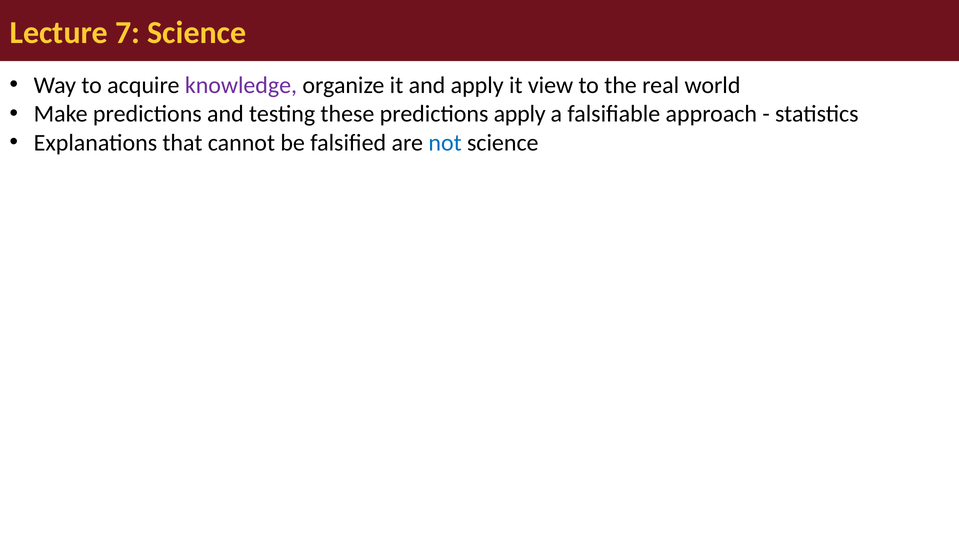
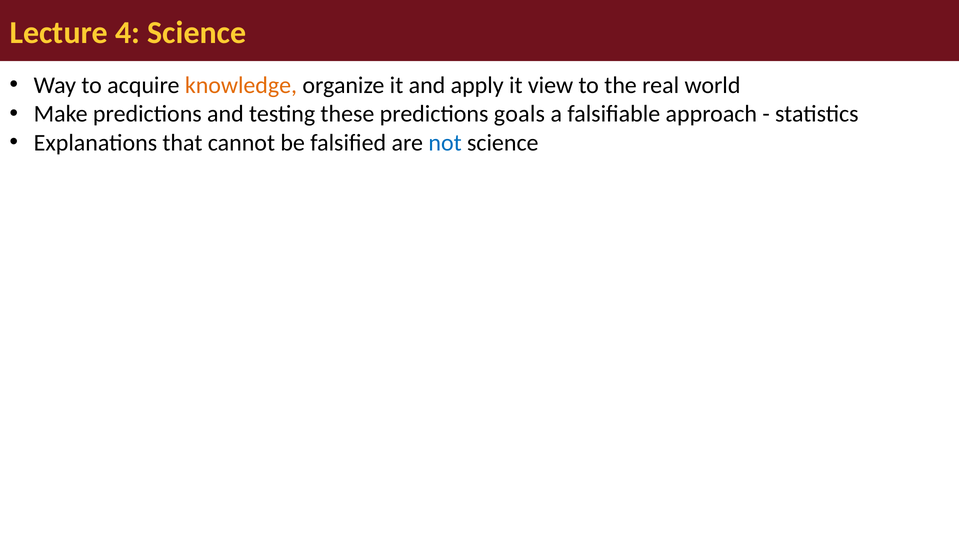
7: 7 -> 4
knowledge colour: purple -> orange
predictions apply: apply -> goals
